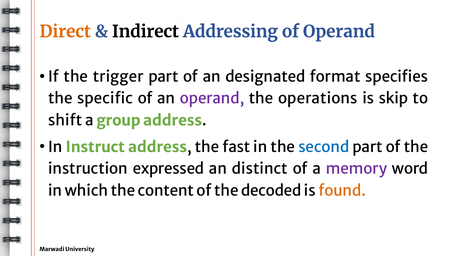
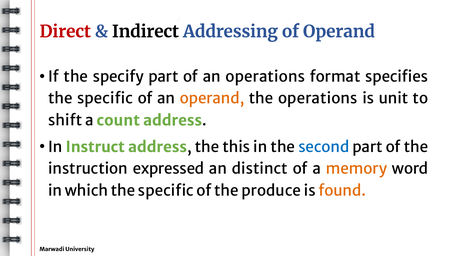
Direct colour: orange -> red
trigger: trigger -> specify
an designated: designated -> operations
operand at (212, 98) colour: purple -> orange
skip: skip -> unit
group: group -> count
fast: fast -> this
memory colour: purple -> orange
which the content: content -> specific
decoded: decoded -> produce
